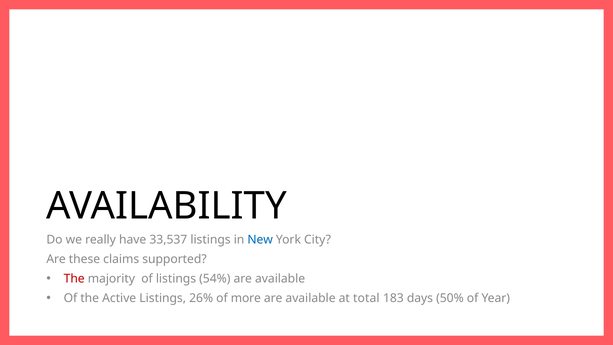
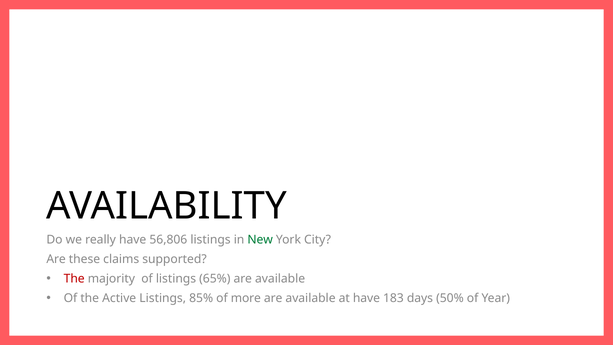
33,537: 33,537 -> 56,806
New colour: blue -> green
54%: 54% -> 65%
26%: 26% -> 85%
at total: total -> have
